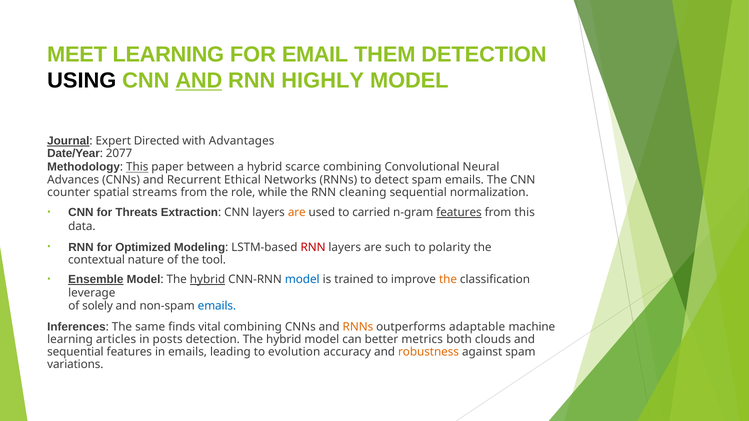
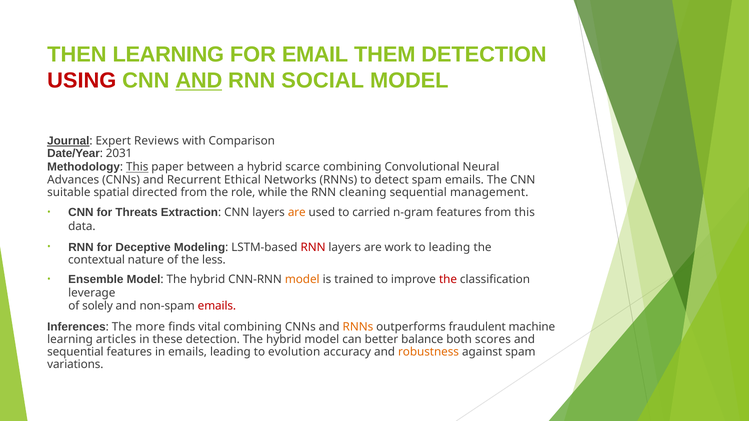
MEET: MEET -> THEN
USING colour: black -> red
HIGHLY: HIGHLY -> SOCIAL
Directed: Directed -> Reviews
Advantages: Advantages -> Comparison
2077: 2077 -> 2031
counter: counter -> suitable
streams: streams -> directed
normalization: normalization -> management
features at (459, 213) underline: present -> none
Optimized: Optimized -> Deceptive
such: such -> work
to polarity: polarity -> leading
tool: tool -> less
Ensemble underline: present -> none
hybrid at (208, 280) underline: present -> none
model at (302, 280) colour: blue -> orange
the at (448, 280) colour: orange -> red
emails at (217, 306) colour: blue -> red
same: same -> more
adaptable: adaptable -> fraudulent
posts: posts -> these
metrics: metrics -> balance
clouds: clouds -> scores
